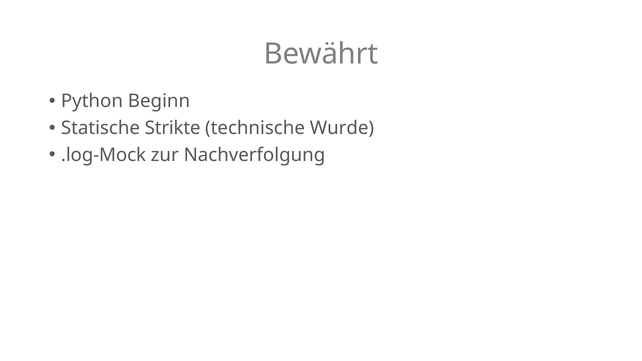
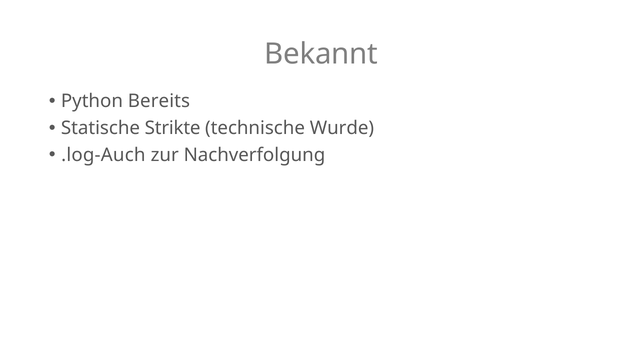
Bewährt: Bewährt -> Bekannt
Beginn: Beginn -> Bereits
.log-Mock: .log-Mock -> .log-Auch
